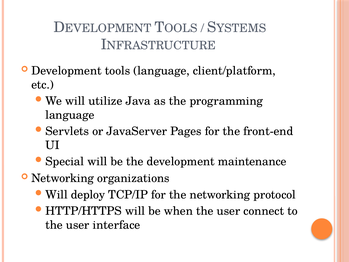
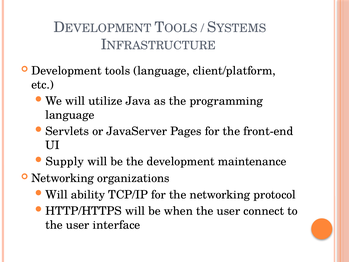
Special: Special -> Supply
deploy: deploy -> ability
